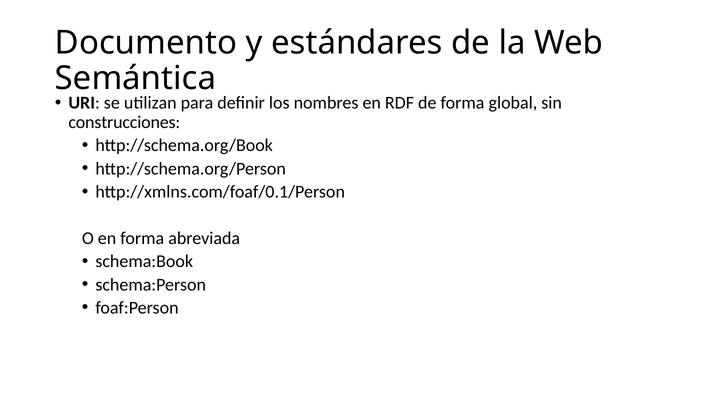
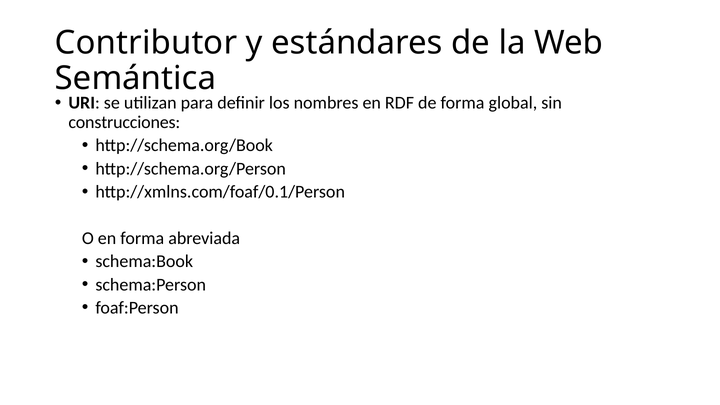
Documento: Documento -> Contributor
